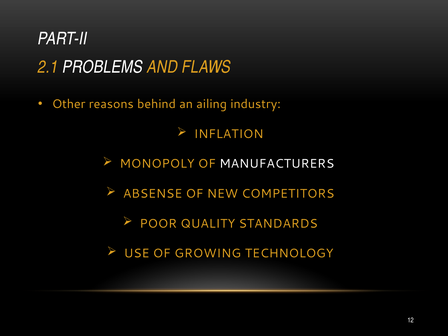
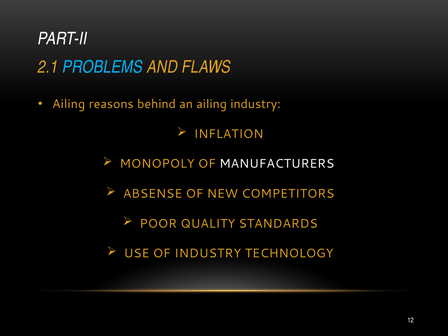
PROBLEMS colour: white -> light blue
Other at (69, 104): Other -> Ailing
OF GROWING: GROWING -> INDUSTRY
